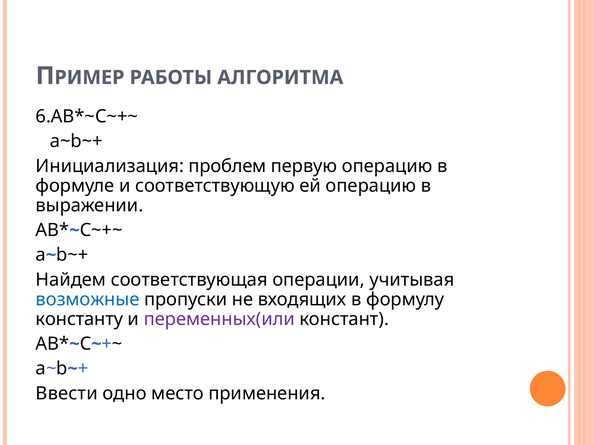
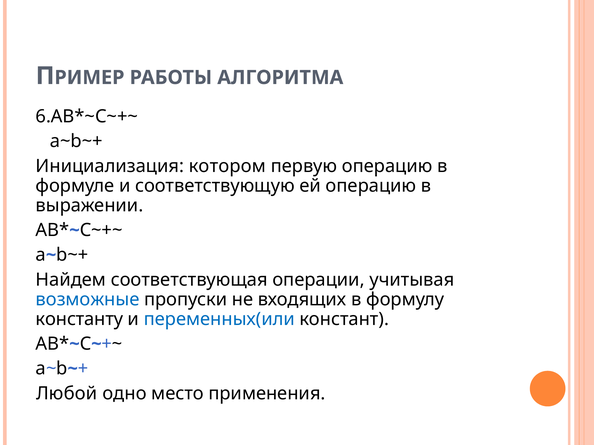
проблем: проблем -> котором
переменных(или colour: purple -> blue
Ввести: Ввести -> Любой
